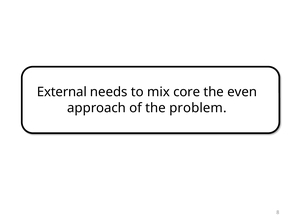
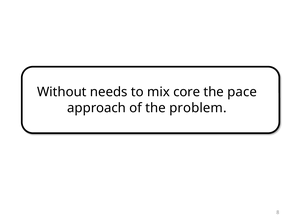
External: External -> Without
even: even -> pace
